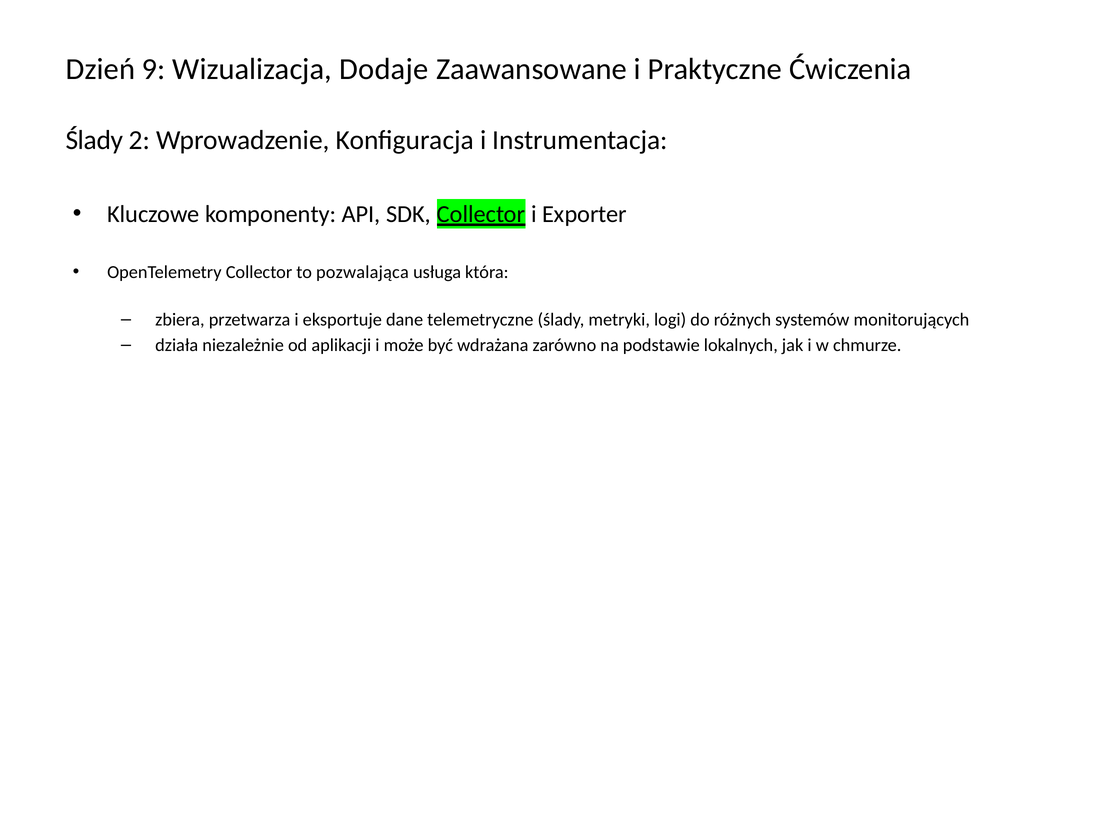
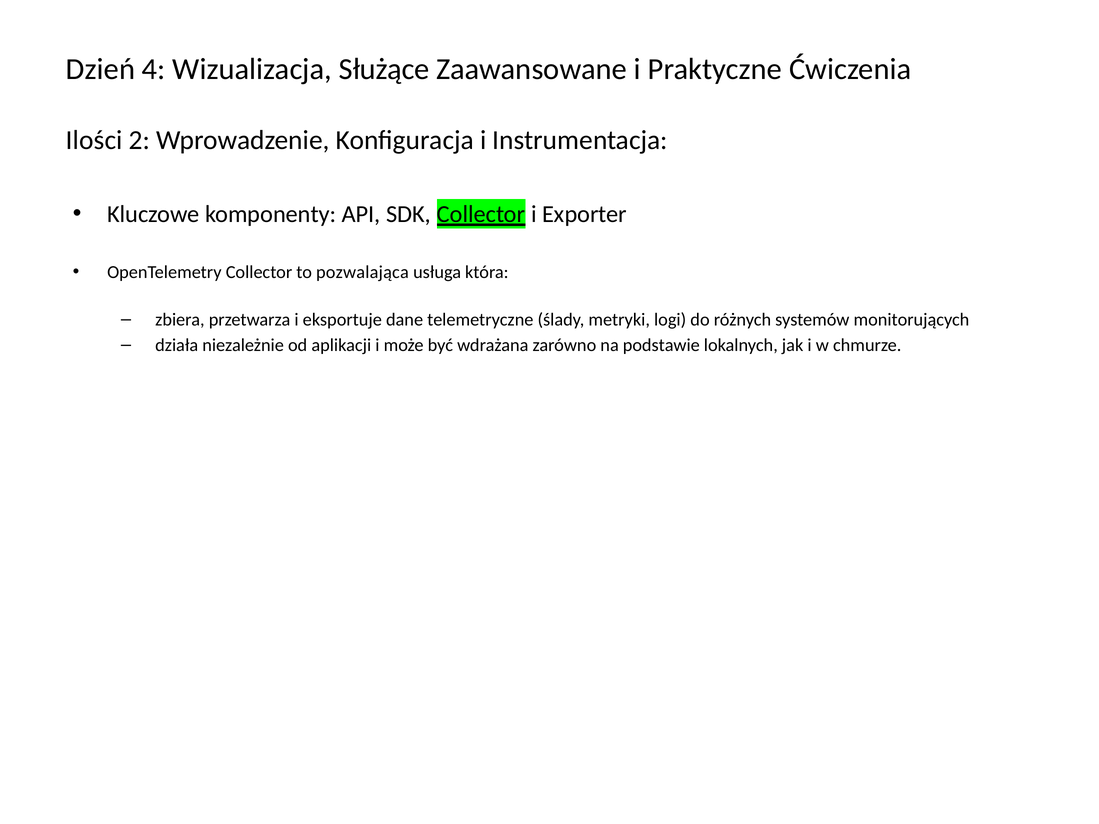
9: 9 -> 4
Dodaje: Dodaje -> Służące
Ślady at (94, 140): Ślady -> Ilości
